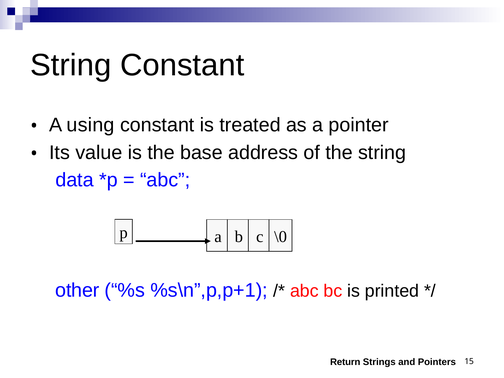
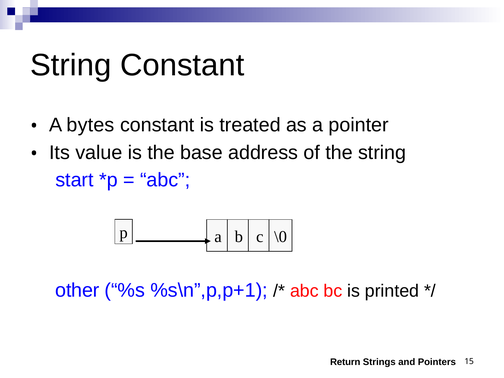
using: using -> bytes
data: data -> start
